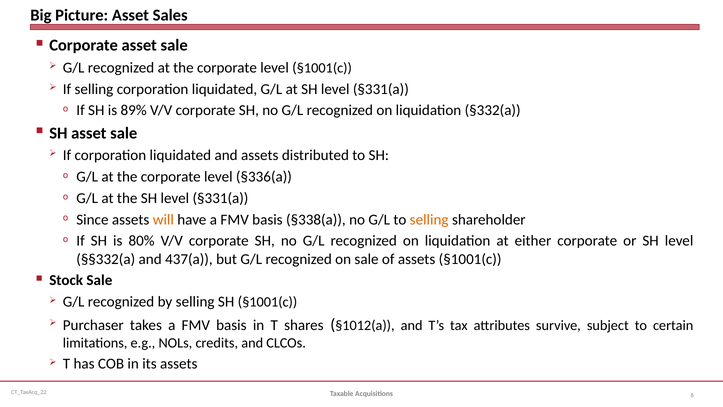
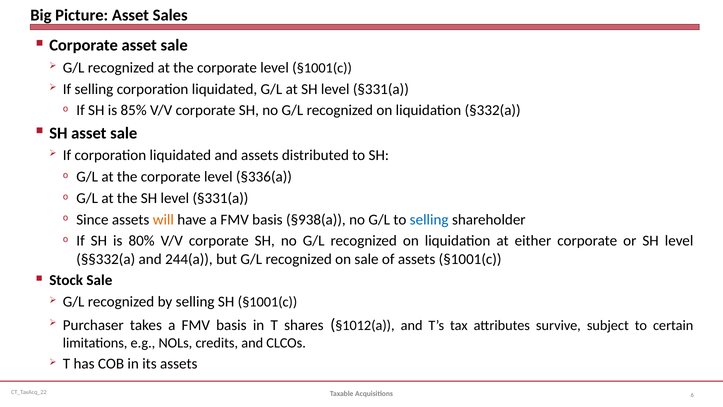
89%: 89% -> 85%
§338(a: §338(a -> §938(a
selling at (429, 219) colour: orange -> blue
437(a: 437(a -> 244(a
